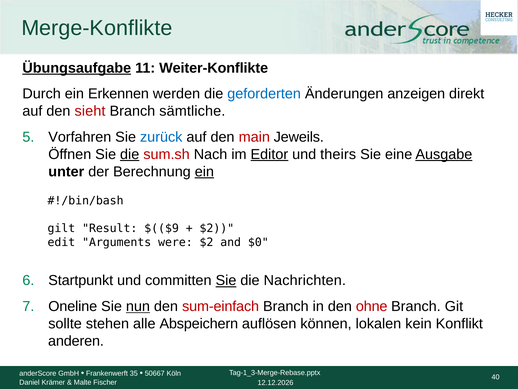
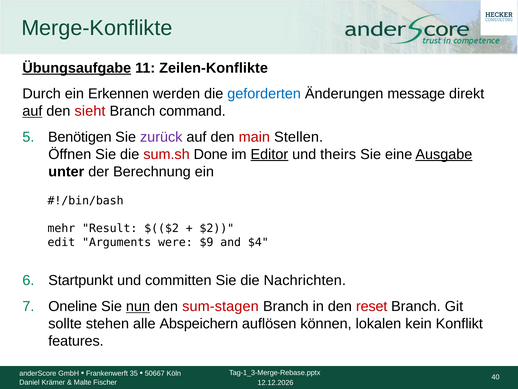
Weiter-Konflikte: Weiter-Konflikte -> Zeilen-Konflikte
anzeigen: anzeigen -> message
auf at (32, 111) underline: none -> present
sämtliche: sämtliche -> command
Vorfahren: Vorfahren -> Benötigen
zurück colour: blue -> purple
Jeweils: Jeweils -> Stellen
die at (130, 154) underline: present -> none
Nach: Nach -> Done
ein at (204, 171) underline: present -> none
gilt: gilt -> mehr
$(($9: $(($9 -> $(($2
were $2: $2 -> $9
$0: $0 -> $4
Sie at (226, 280) underline: present -> none
sum-einfach: sum-einfach -> sum-stagen
ohne: ohne -> reset
anderen: anderen -> features
